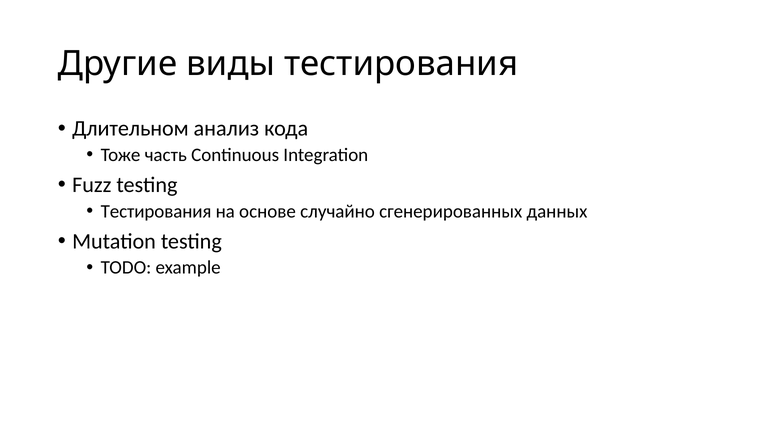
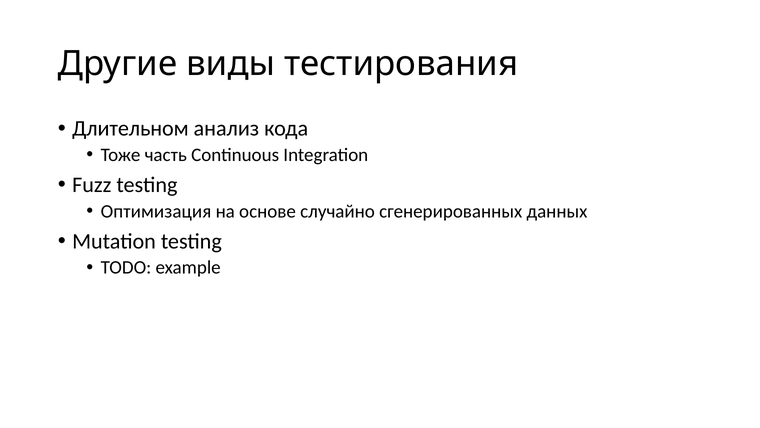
Тестирования at (156, 211): Тестирования -> Оптимизация
